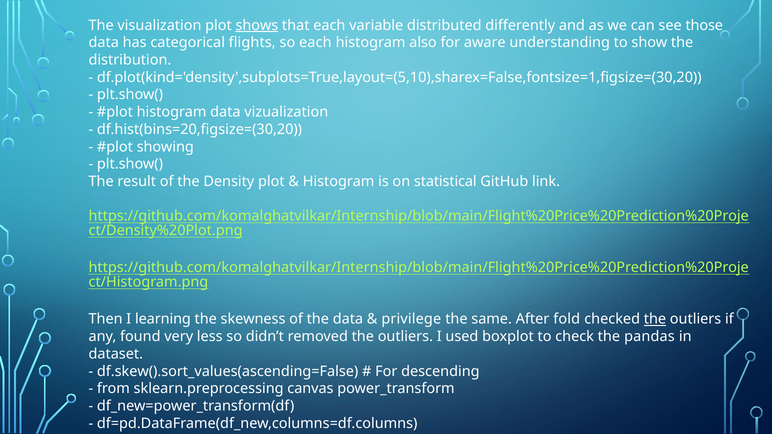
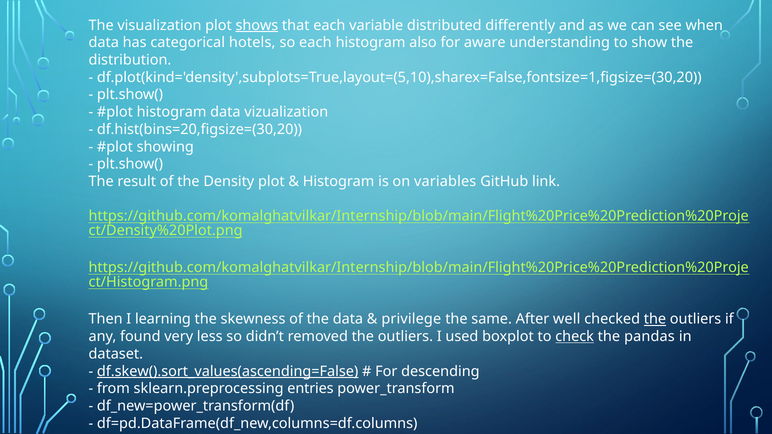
those: those -> when
flights: flights -> hotels
statistical: statistical -> variables
fold: fold -> well
check underline: none -> present
df.skew().sort_values(ascending=False at (228, 372) underline: none -> present
canvas: canvas -> entries
